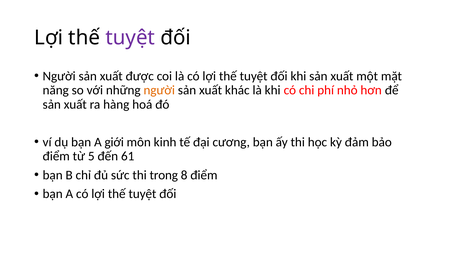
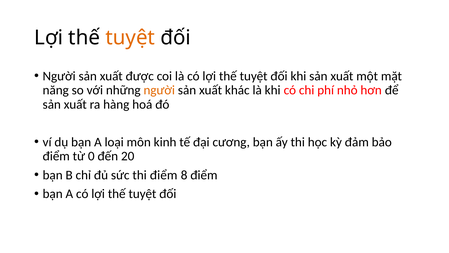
tuyệt at (130, 38) colour: purple -> orange
giới: giới -> loại
5: 5 -> 0
61: 61 -> 20
thi trong: trong -> điểm
